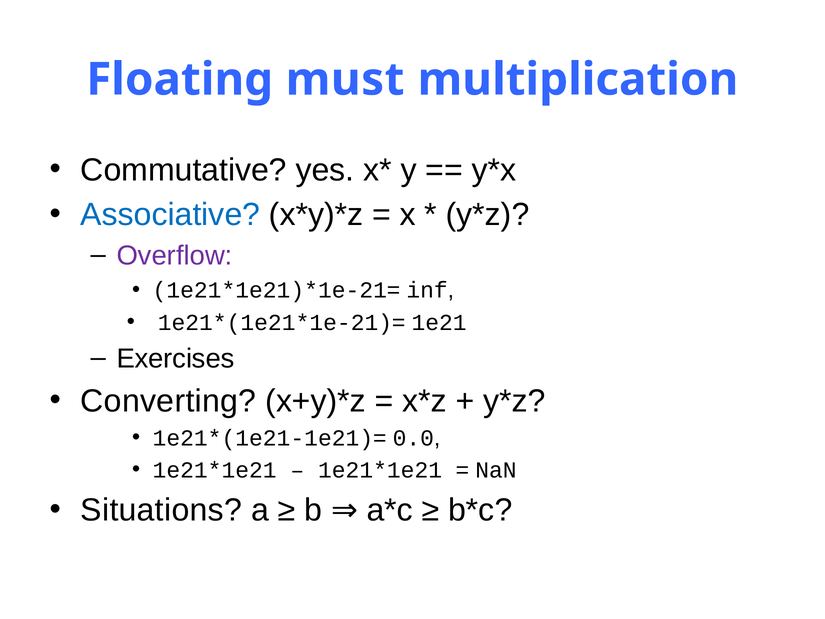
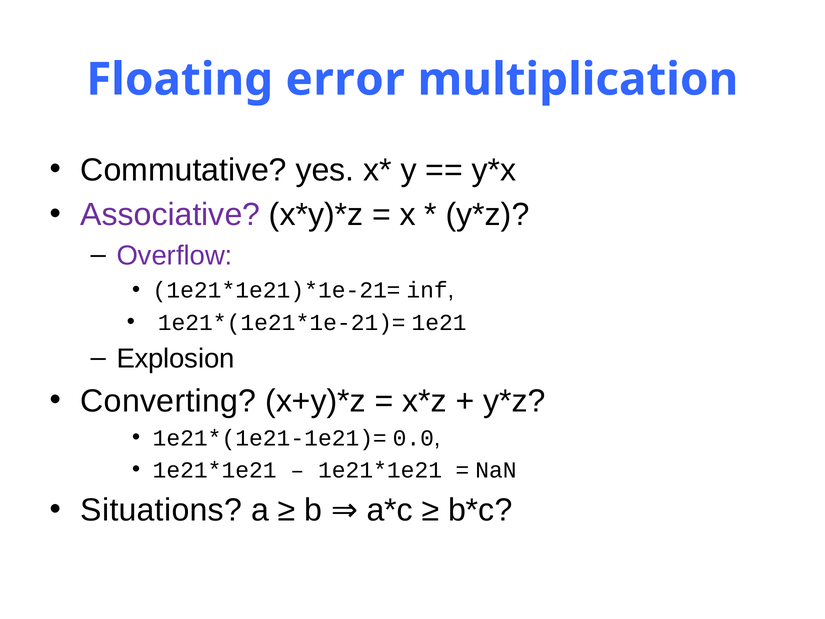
must: must -> error
Associative colour: blue -> purple
Exercises: Exercises -> Explosion
